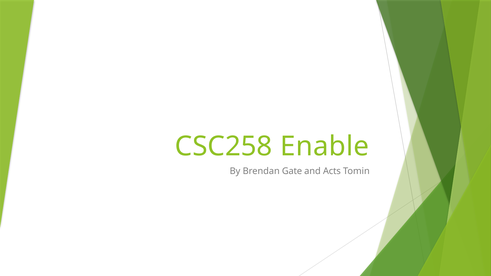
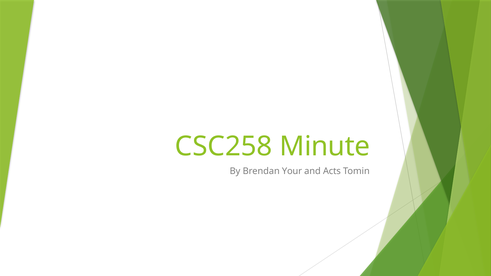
Enable: Enable -> Minute
Gate: Gate -> Your
